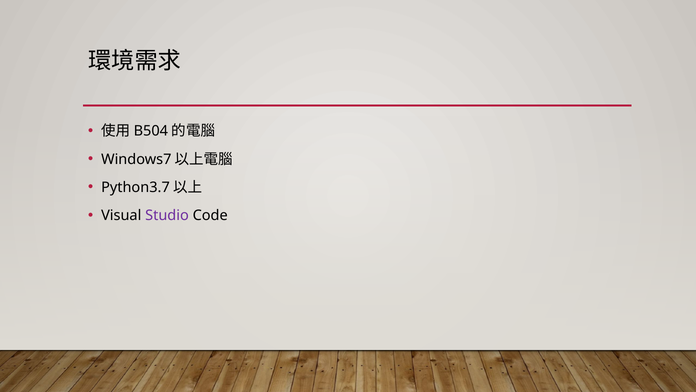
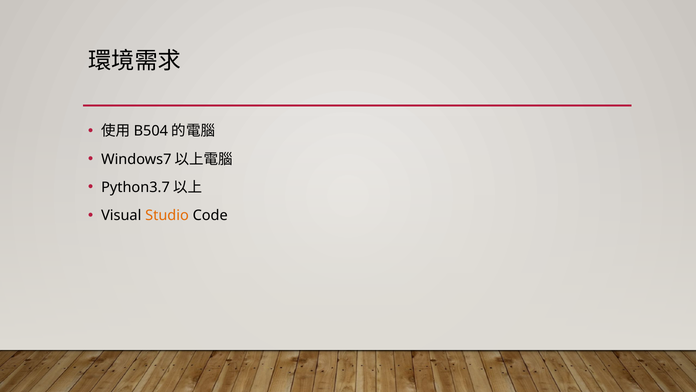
Studio colour: purple -> orange
